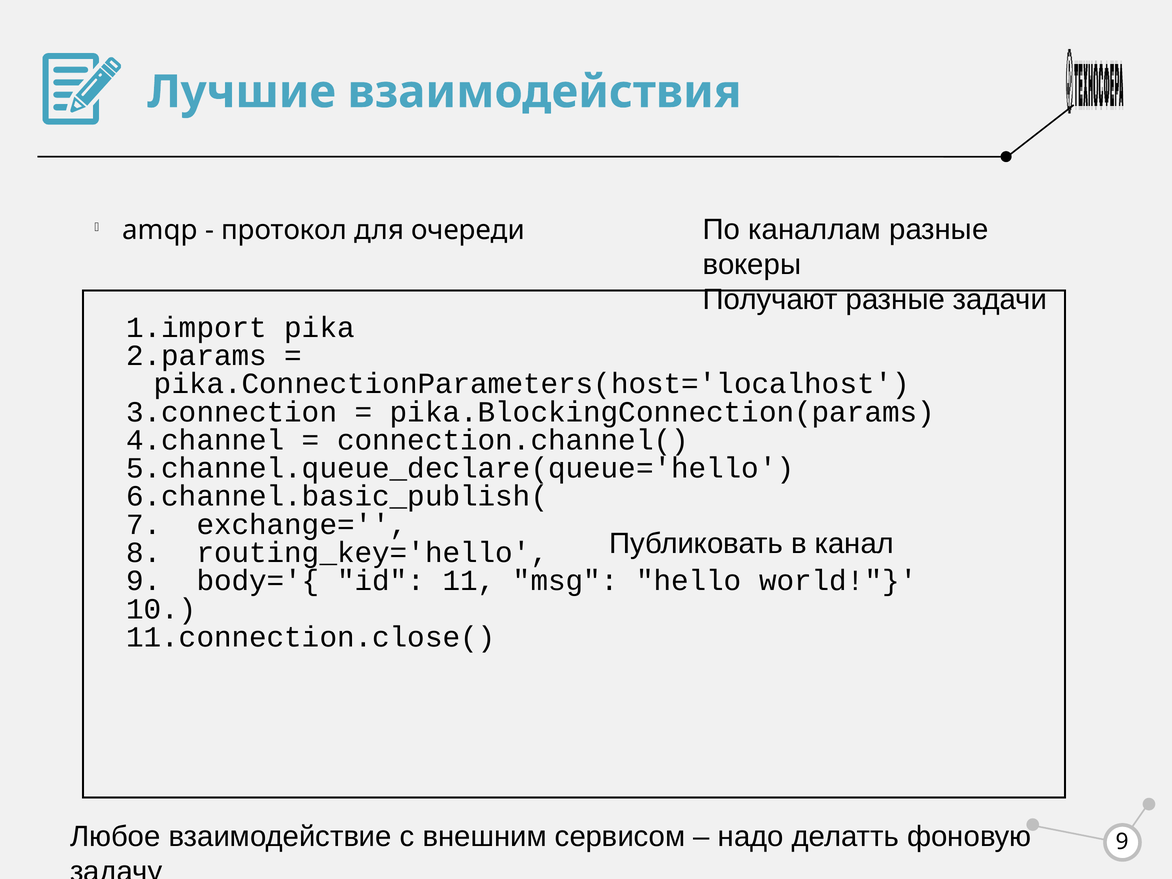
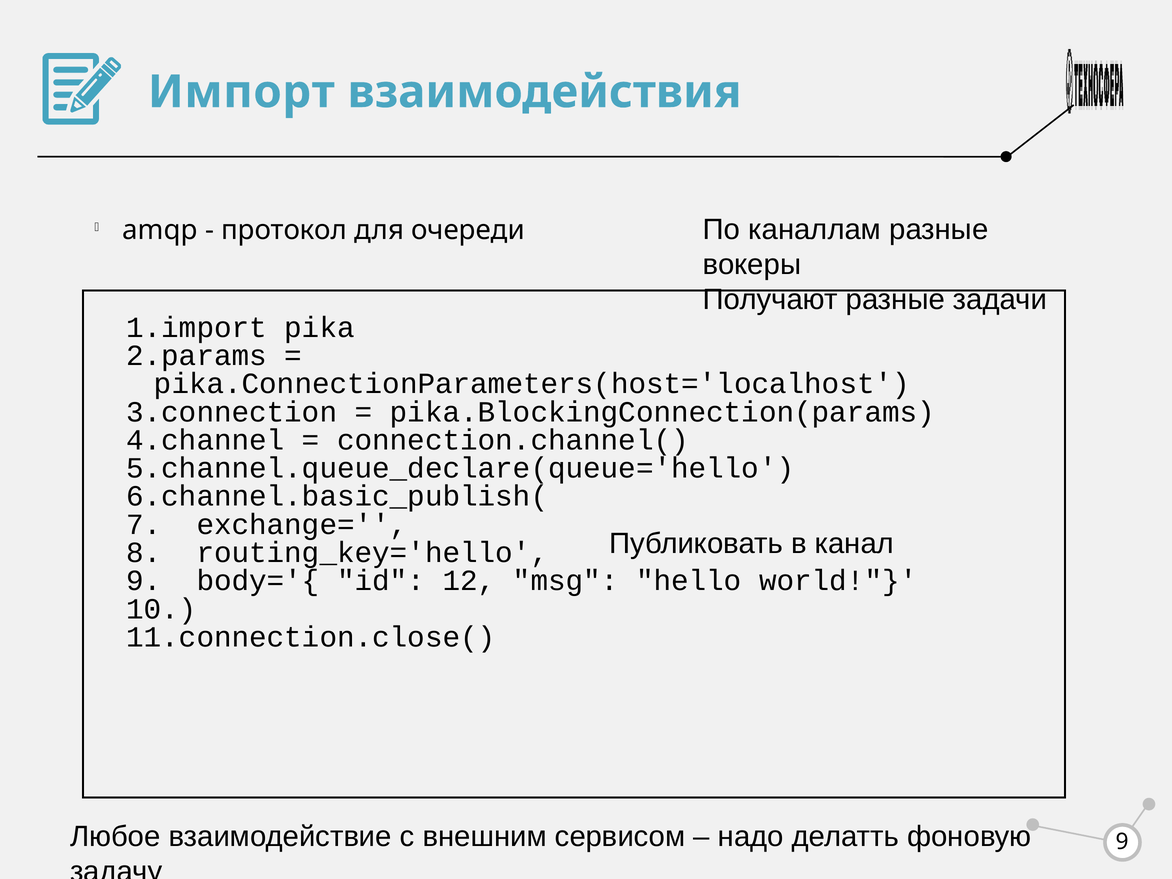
Лучшие: Лучшие -> Импорт
11: 11 -> 12
